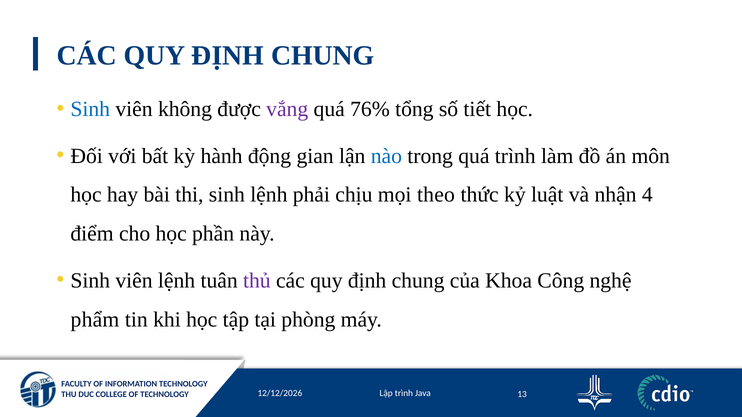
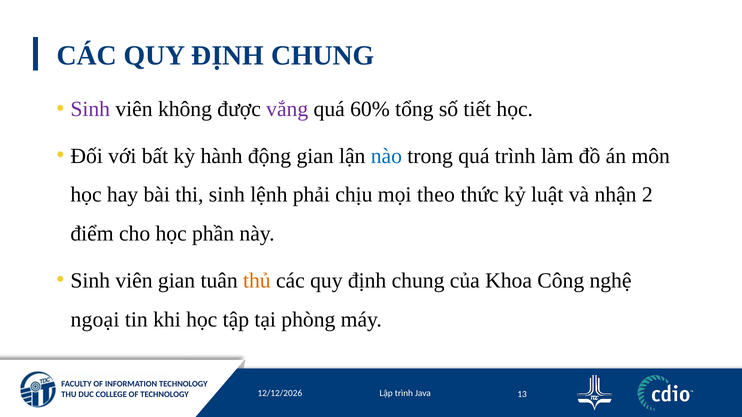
Sinh at (90, 109) colour: blue -> purple
76%: 76% -> 60%
4: 4 -> 2
viên lệnh: lệnh -> gian
thủ colour: purple -> orange
phẩm: phẩm -> ngoại
